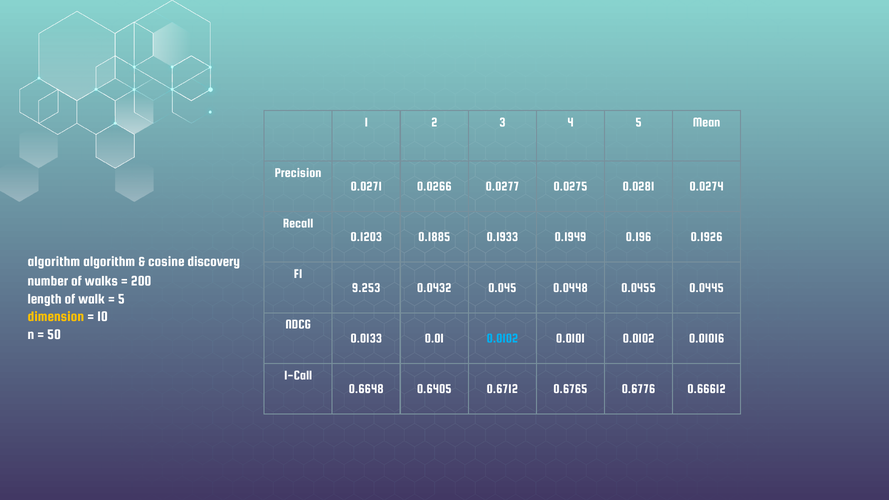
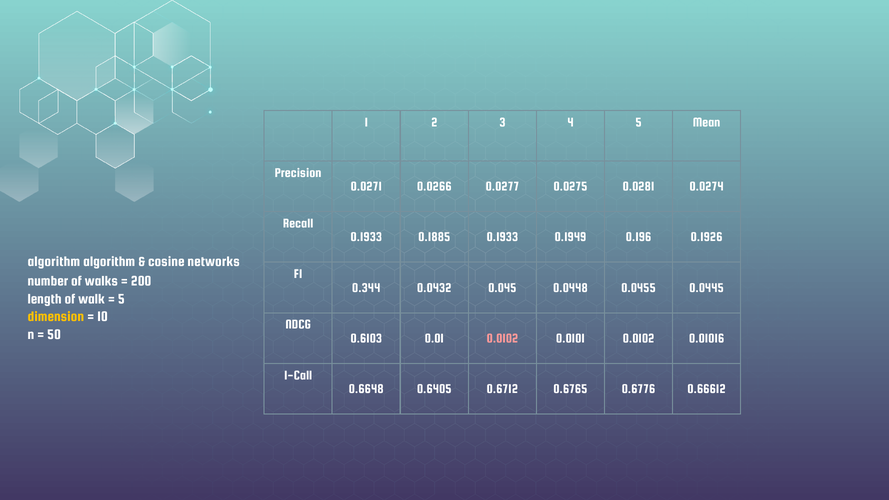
0.1203 at (366, 237): 0.1203 -> 0.1933
discovery: discovery -> networks
9.253: 9.253 -> 0.344
0.0133: 0.0133 -> 0.6103
0.0102 at (502, 338) colour: light blue -> pink
